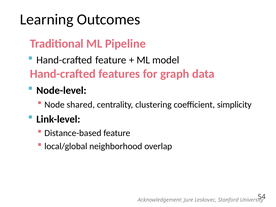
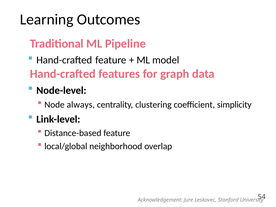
shared: shared -> always
